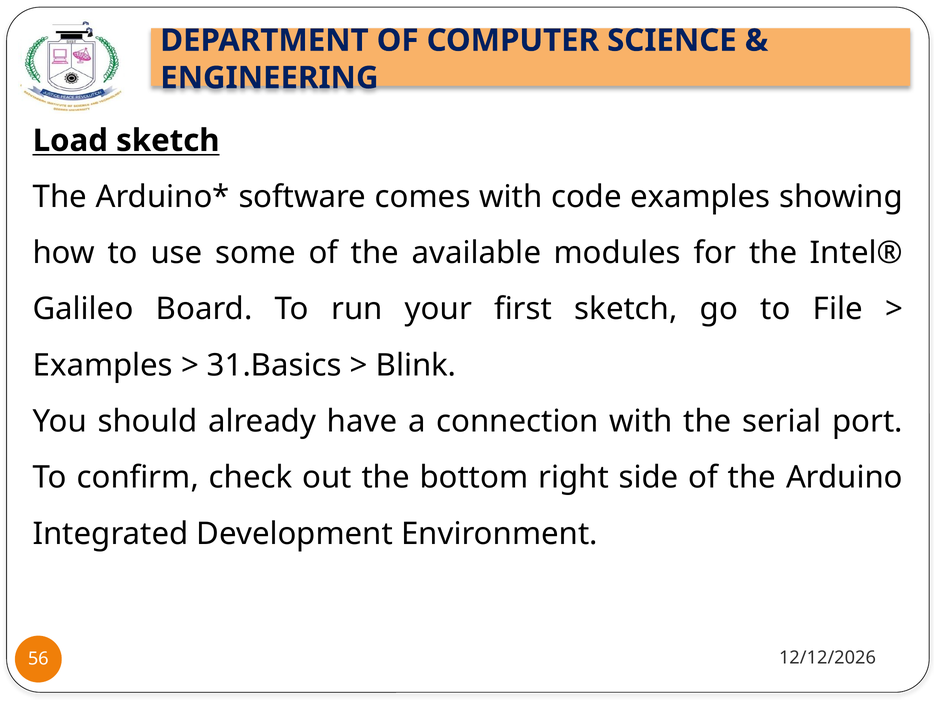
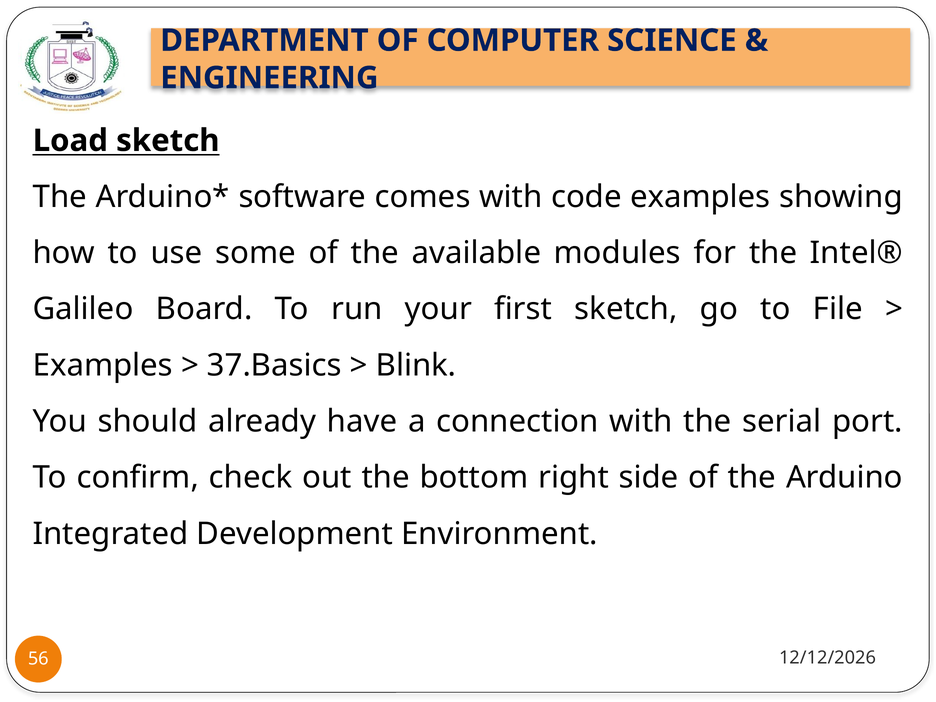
31.Basics: 31.Basics -> 37.Basics
